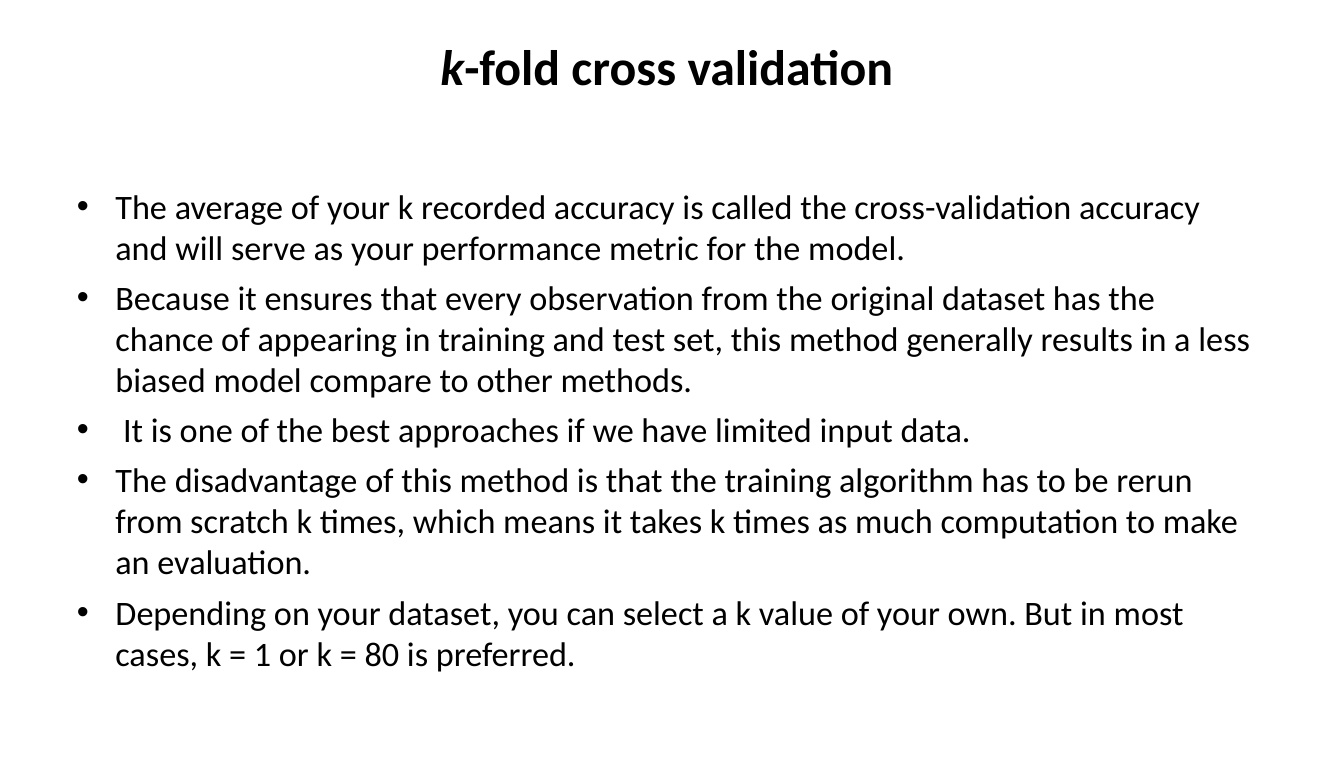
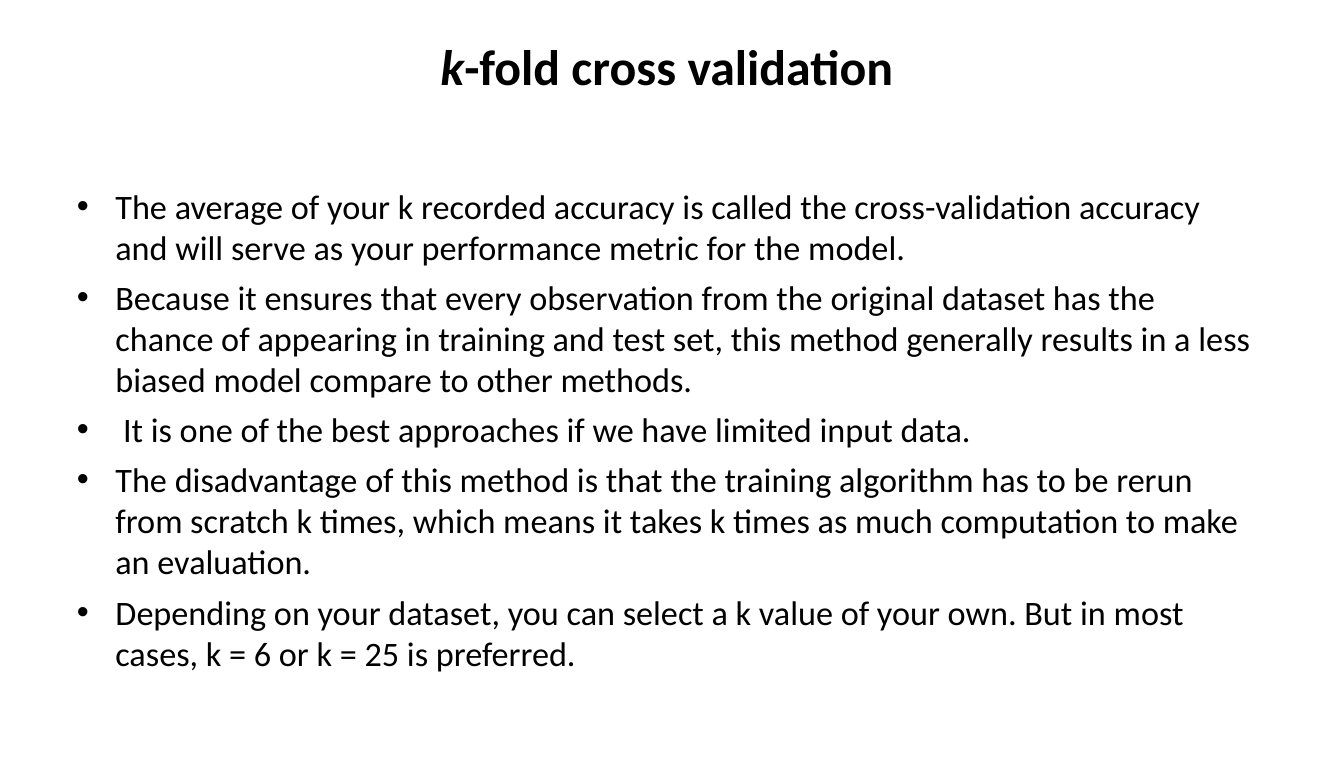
1: 1 -> 6
80: 80 -> 25
